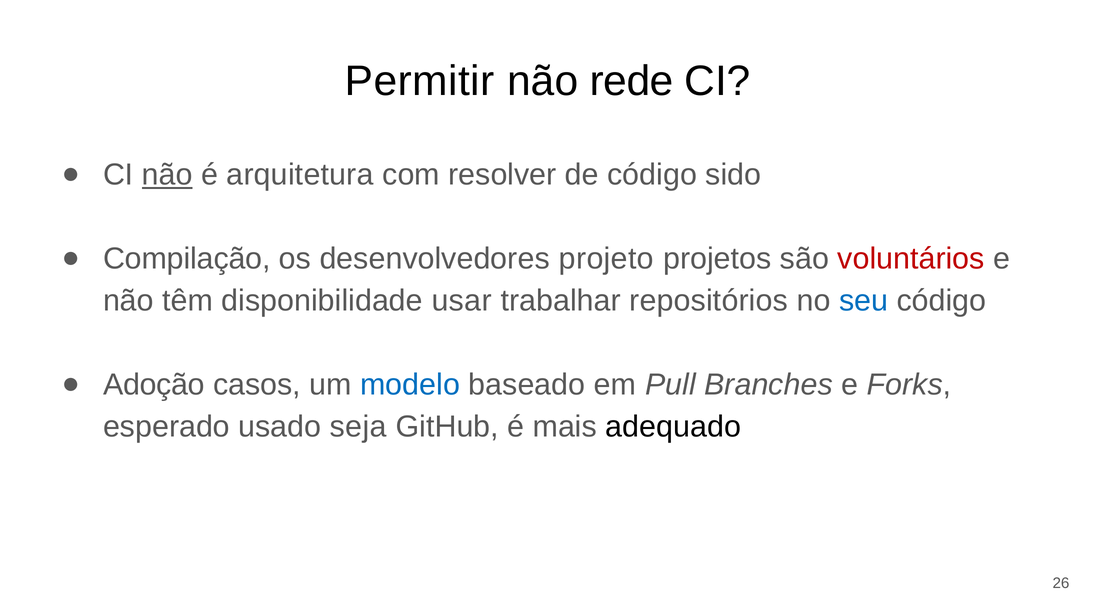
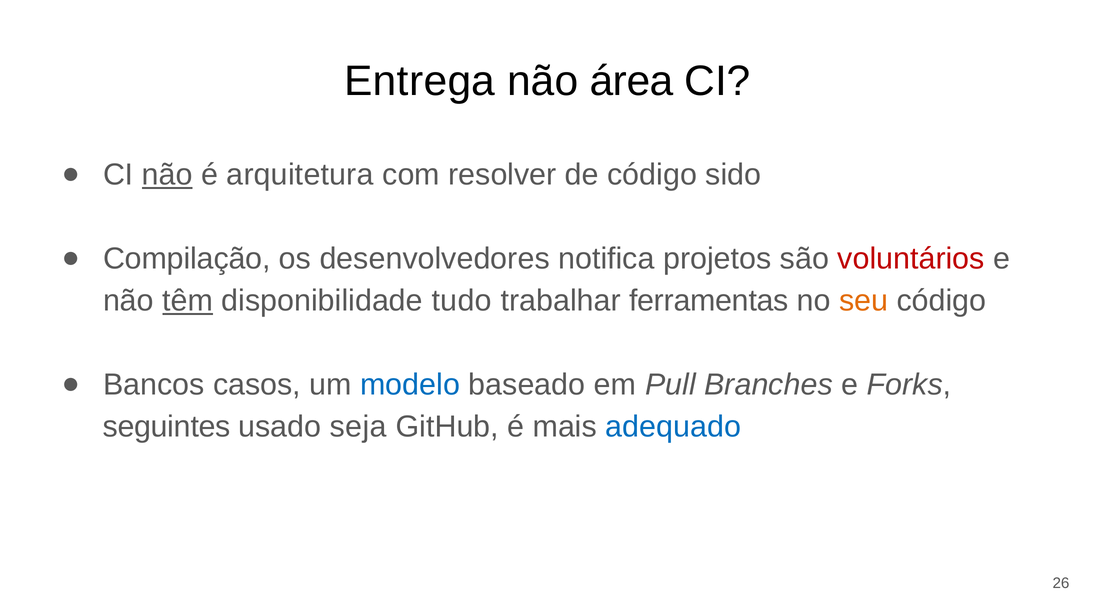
Permitir: Permitir -> Entrega
rede: rede -> área
projeto: projeto -> notifica
têm underline: none -> present
usar: usar -> tudo
repositórios: repositórios -> ferramentas
seu colour: blue -> orange
Adoção: Adoção -> Bancos
esperado: esperado -> seguintes
adequado colour: black -> blue
